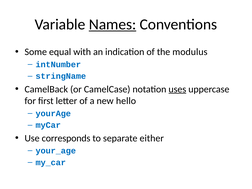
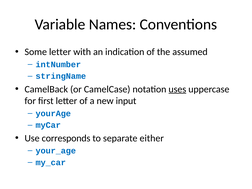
Names underline: present -> none
Some equal: equal -> letter
modulus: modulus -> assumed
hello: hello -> input
